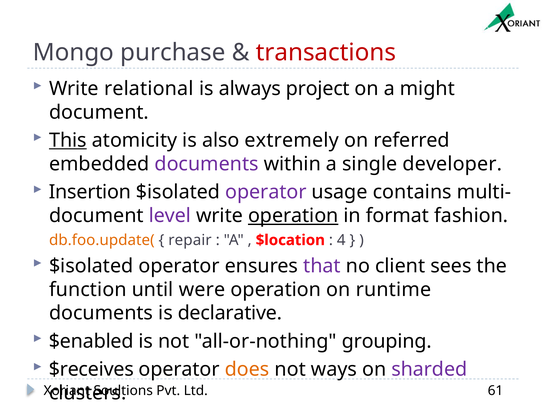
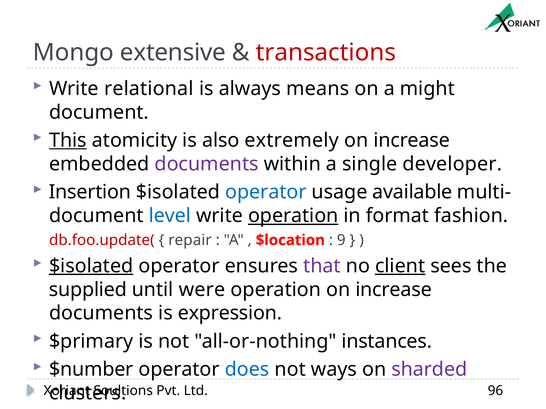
purchase: purchase -> extensive
project: project -> means
referred at (412, 141): referred -> increase
operator at (266, 192) colour: purple -> blue
contains: contains -> available
level colour: purple -> blue
db.foo.update( colour: orange -> red
4: 4 -> 9
$isolated at (91, 266) underline: none -> present
client underline: none -> present
function: function -> supplied
operation on runtime: runtime -> increase
declarative: declarative -> expression
$enabled: $enabled -> $primary
grouping: grouping -> instances
$receives: $receives -> $number
does colour: orange -> blue
61: 61 -> 96
